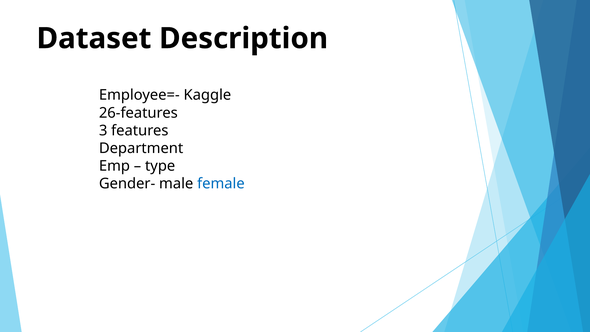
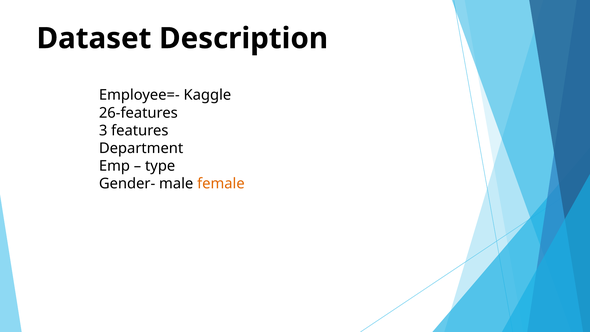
female colour: blue -> orange
